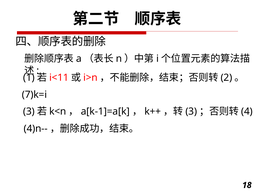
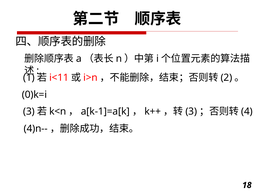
7)k=i: 7)k=i -> 0)k=i
